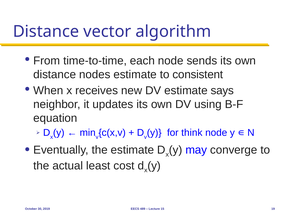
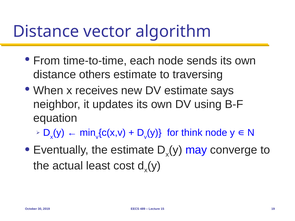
nodes: nodes -> others
consistent: consistent -> traversing
